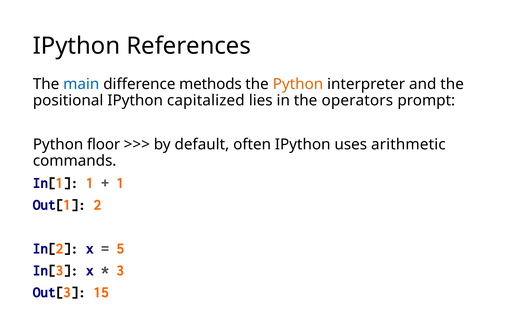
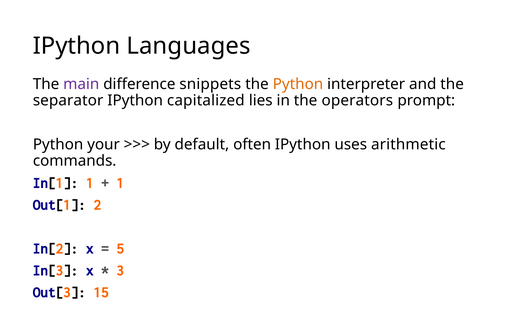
References: References -> Languages
main colour: blue -> purple
methods: methods -> snippets
positional: positional -> separator
floor: floor -> your
